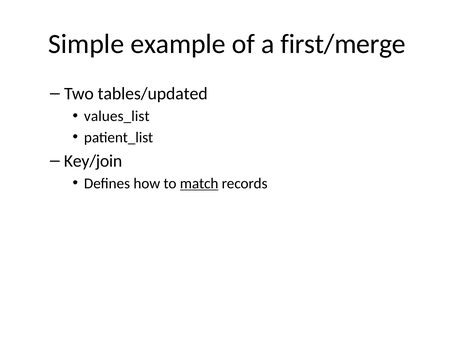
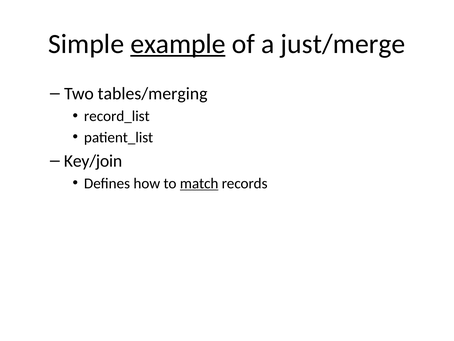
example underline: none -> present
first/merge: first/merge -> just/merge
tables/updated: tables/updated -> tables/merging
values_list: values_list -> record_list
